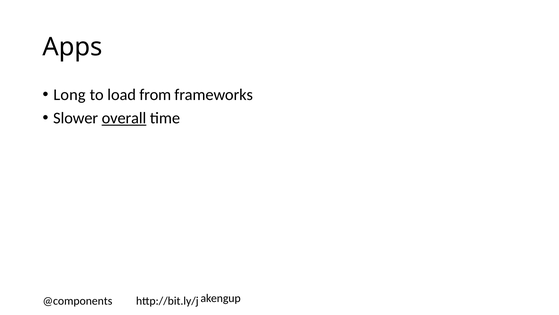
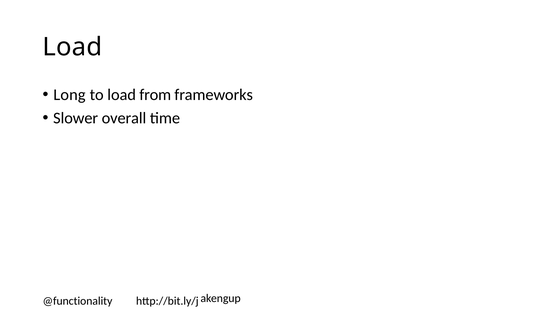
Apps at (73, 47): Apps -> Load
overall underline: present -> none
@components: @components -> @functionality
